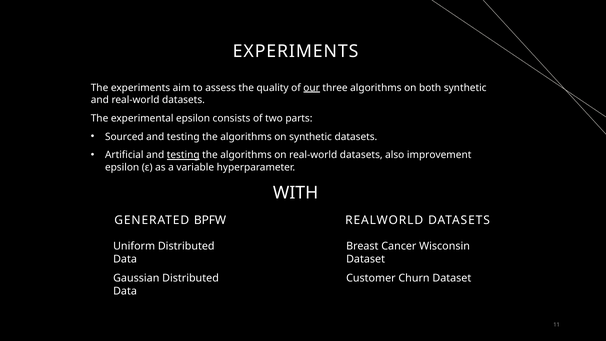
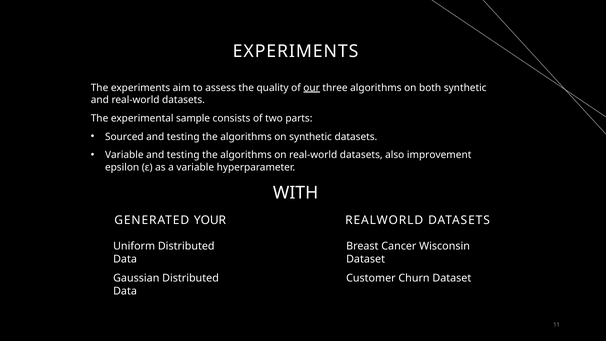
experimental epsilon: epsilon -> sample
Artificial at (124, 155): Artificial -> Variable
testing at (183, 155) underline: present -> none
BPFW: BPFW -> YOUR
